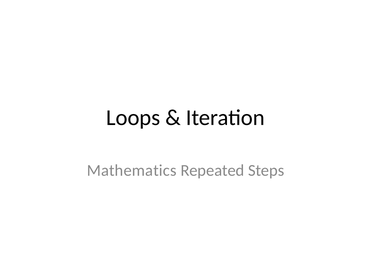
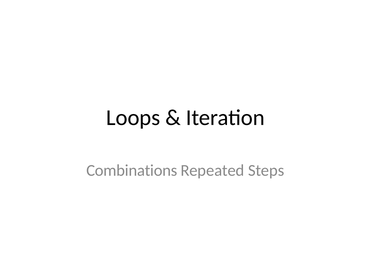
Mathematics: Mathematics -> Combinations
